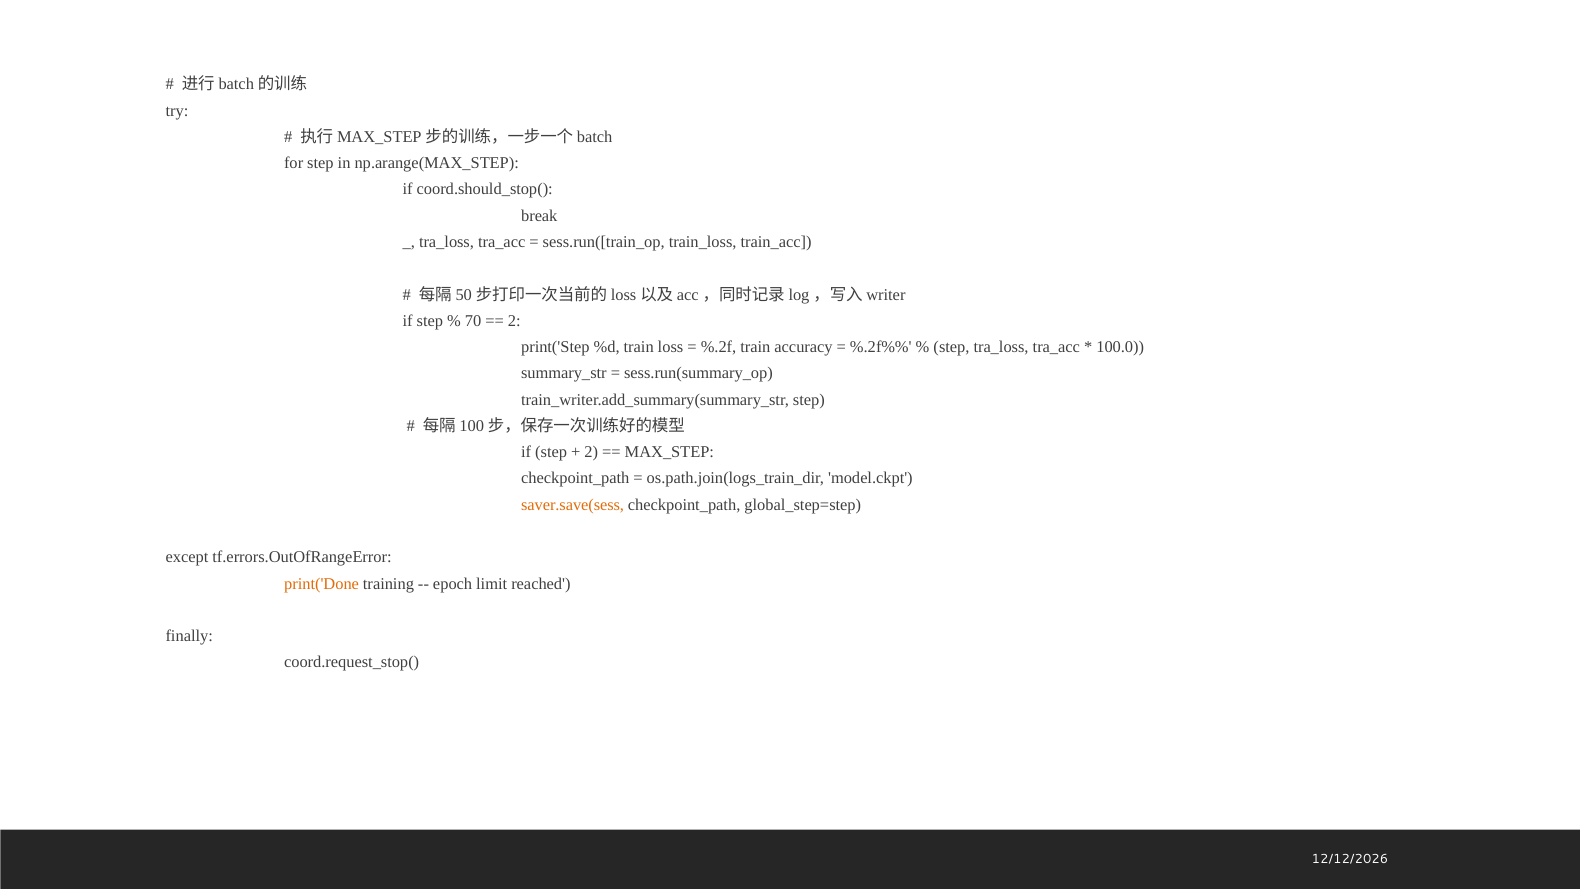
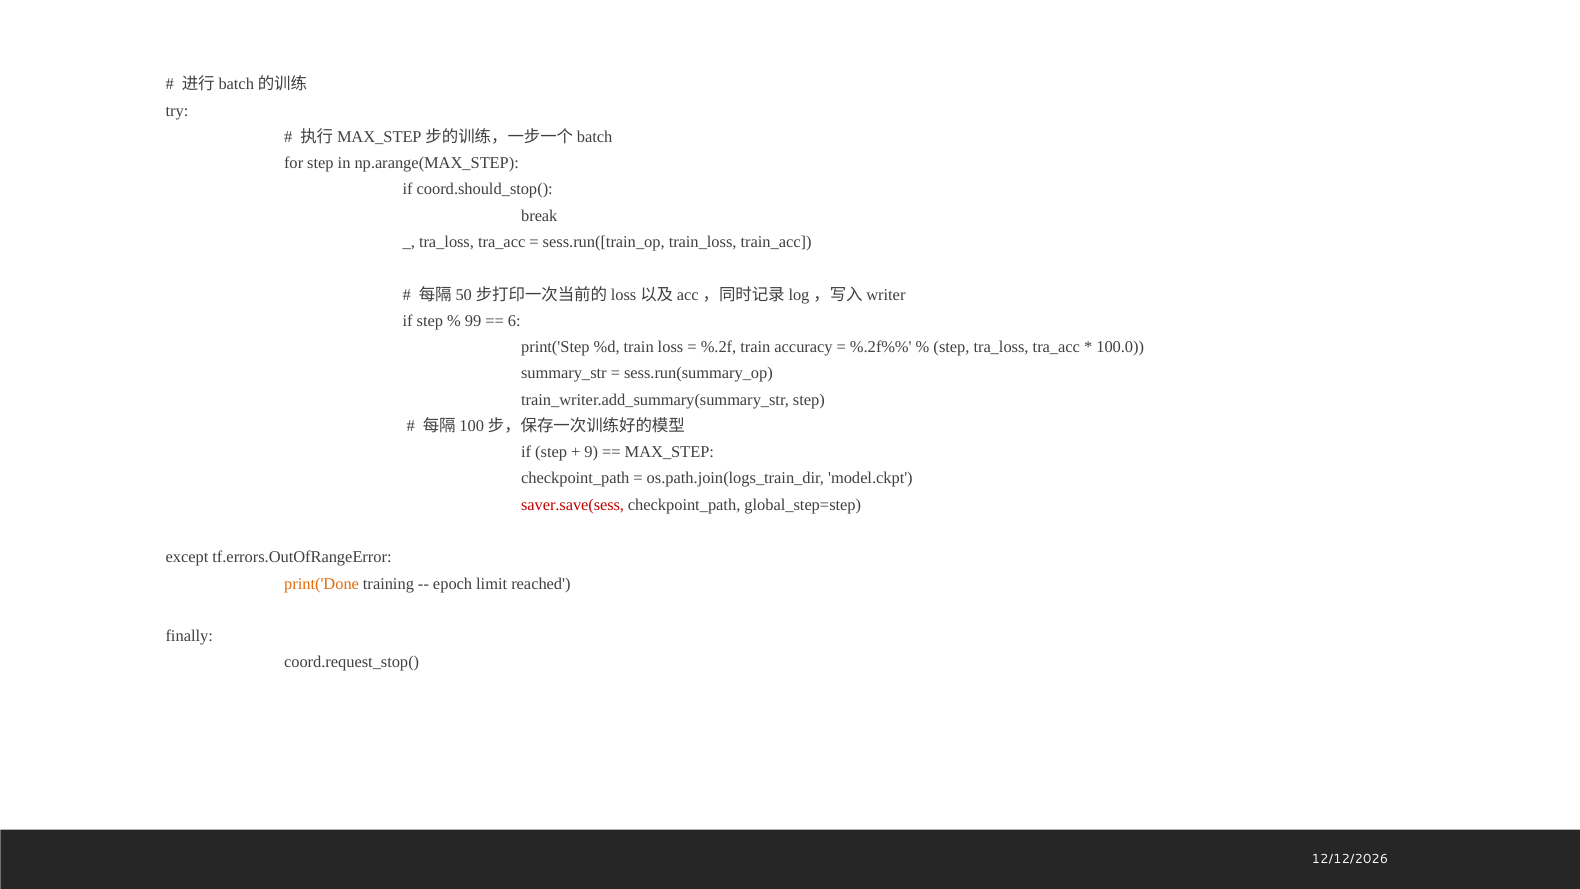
70: 70 -> 99
2 at (514, 321): 2 -> 6
2 at (591, 452): 2 -> 9
saver.save(sess colour: orange -> red
